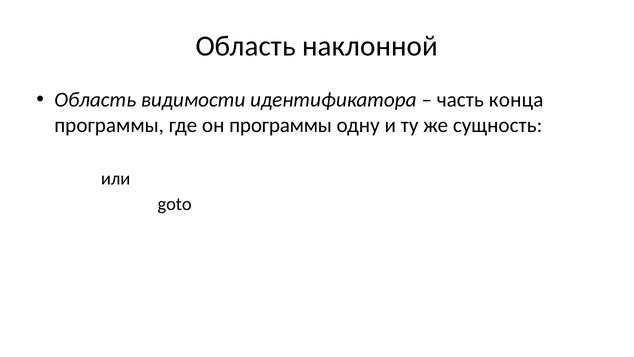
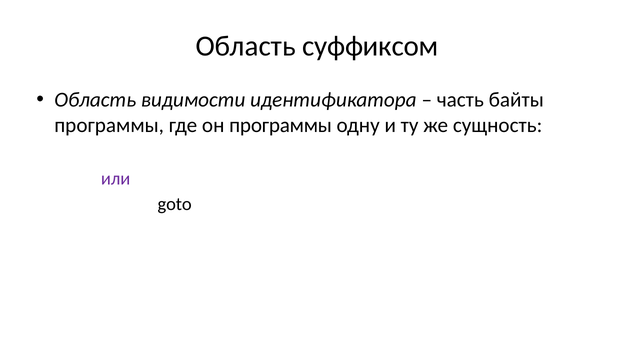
наклонной: наклонной -> суффиксом
конца: конца -> байты
или at (116, 178) colour: black -> purple
